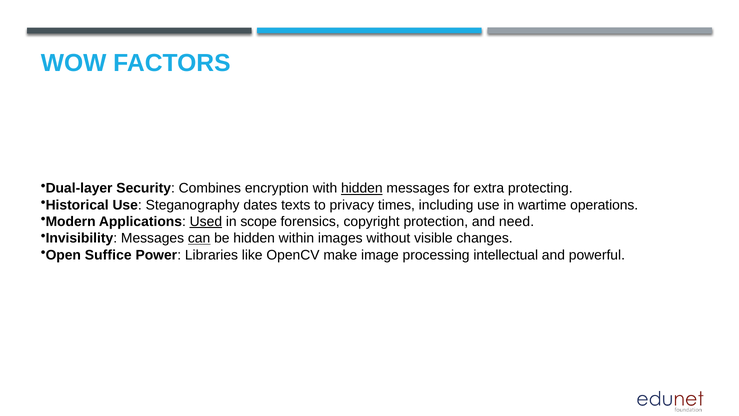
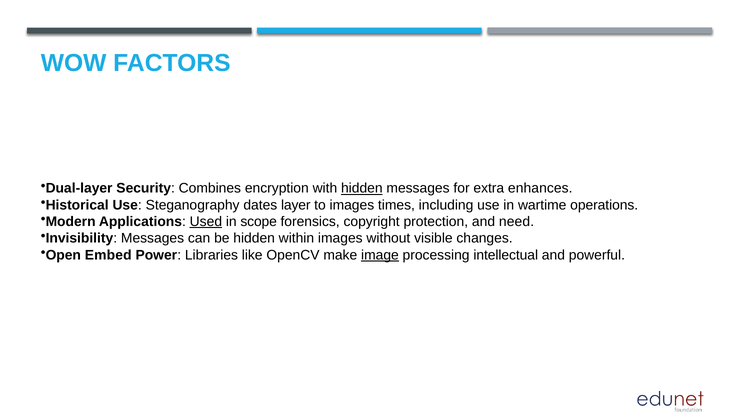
protecting: protecting -> enhances
texts: texts -> layer
to privacy: privacy -> images
can underline: present -> none
Suffice: Suffice -> Embed
image underline: none -> present
